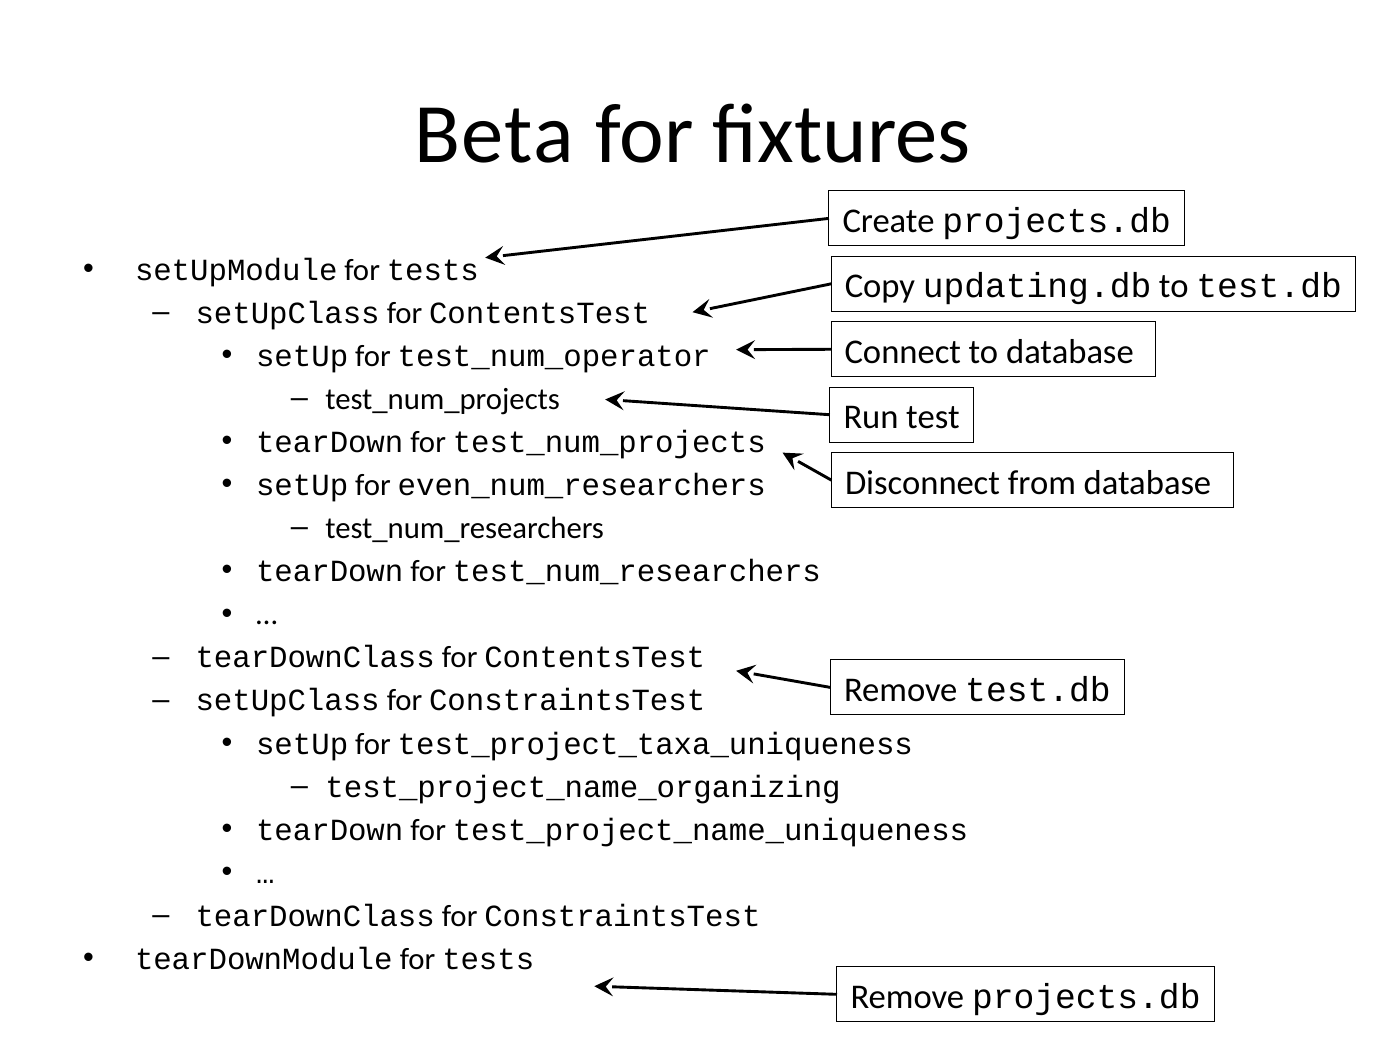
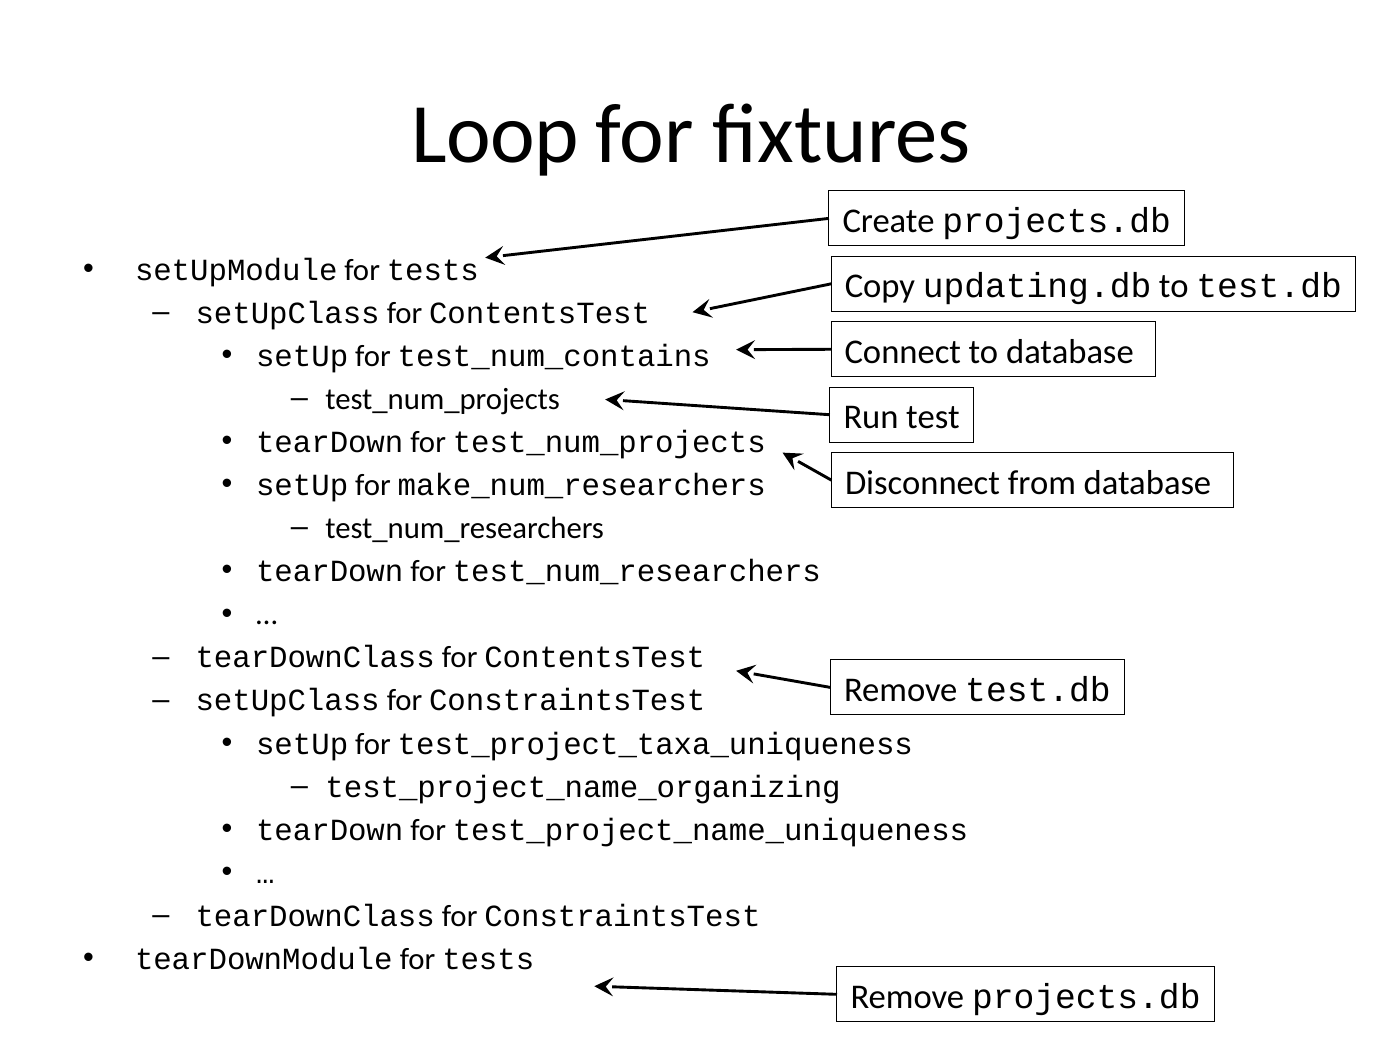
Beta: Beta -> Loop
test_num_operator: test_num_operator -> test_num_contains
even_num_researchers: even_num_researchers -> make_num_researchers
